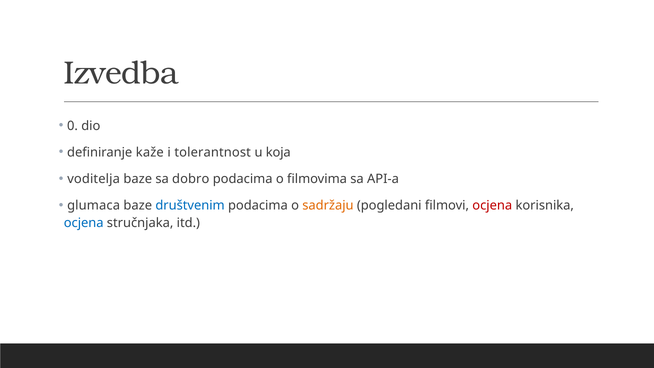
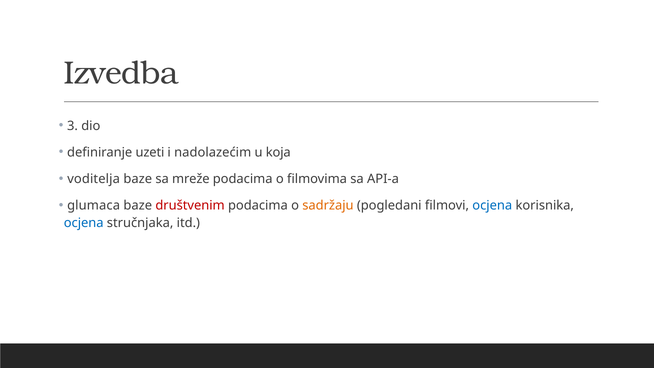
0: 0 -> 3
kaže: kaže -> uzeti
tolerantnost: tolerantnost -> nadolazećim
dobro: dobro -> mreže
društvenim colour: blue -> red
ocjena at (492, 206) colour: red -> blue
